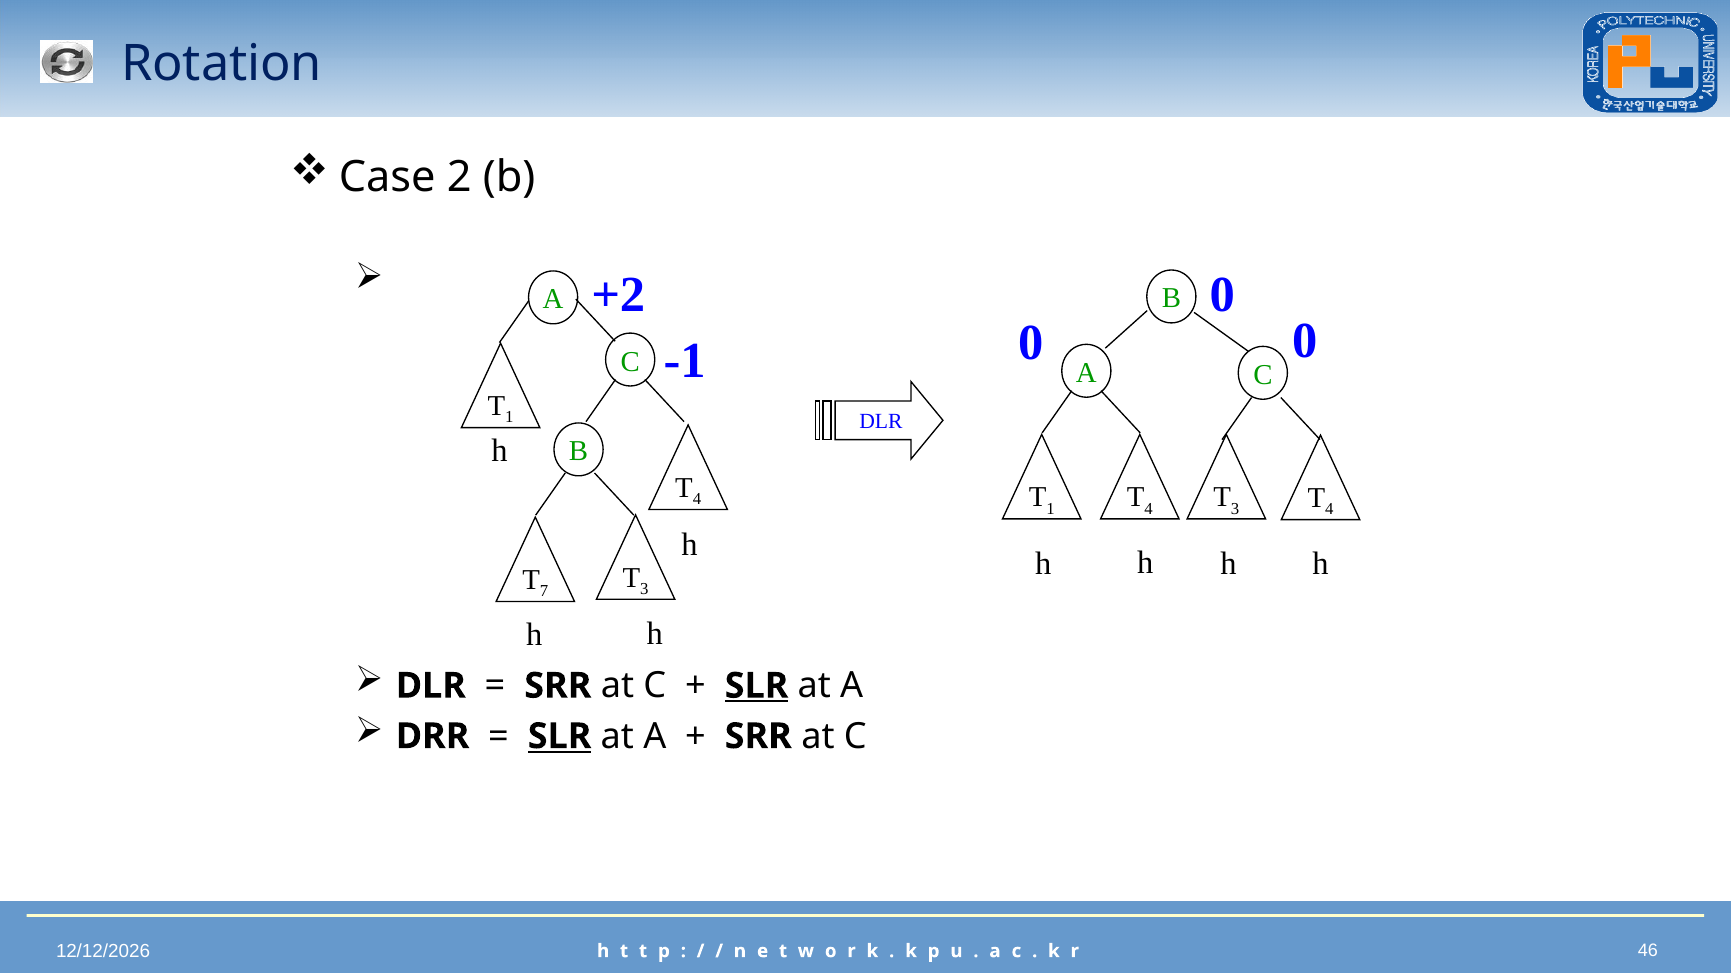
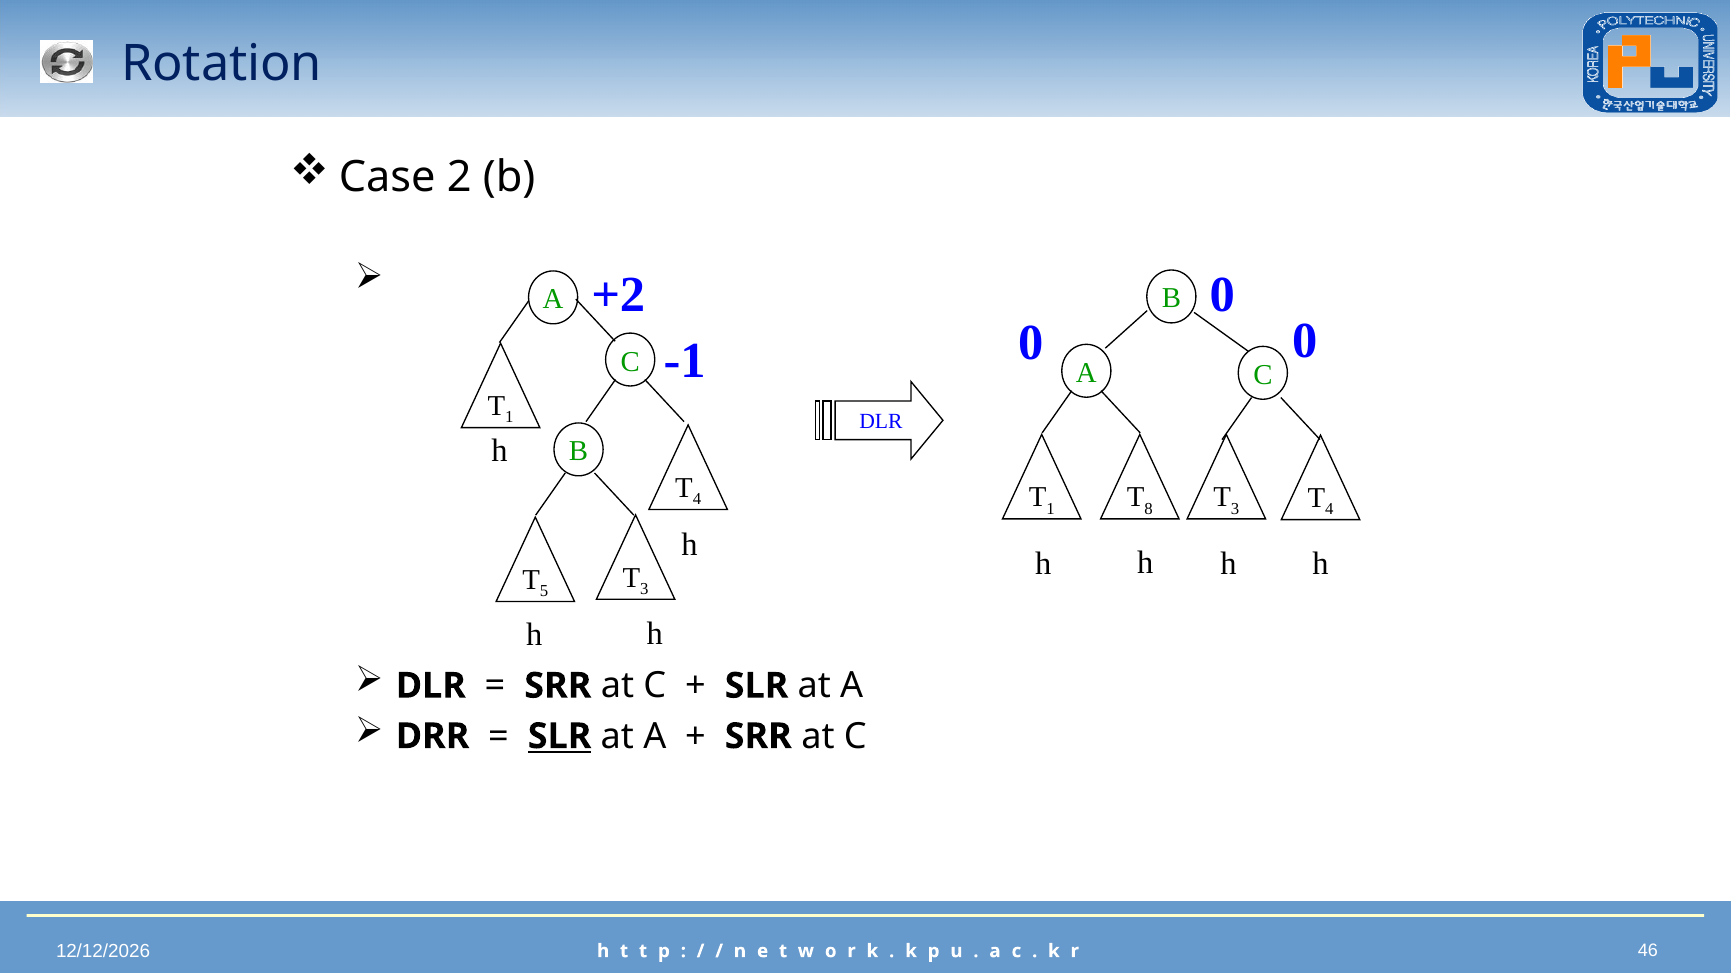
4 at (1149, 509): 4 -> 8
7: 7 -> 5
SLR at (757, 686) underline: present -> none
